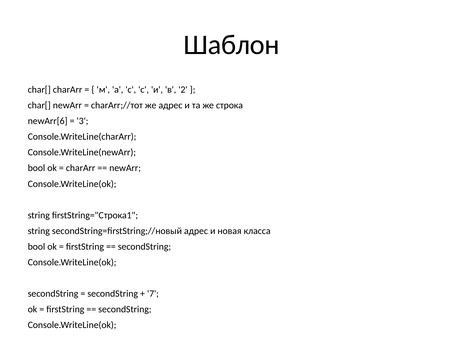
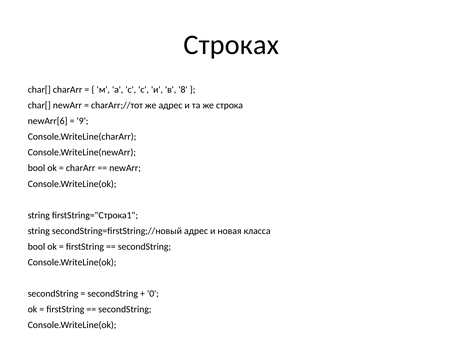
Шаблон: Шаблон -> Строках
2: 2 -> 8
3: 3 -> 9
7: 7 -> 0
